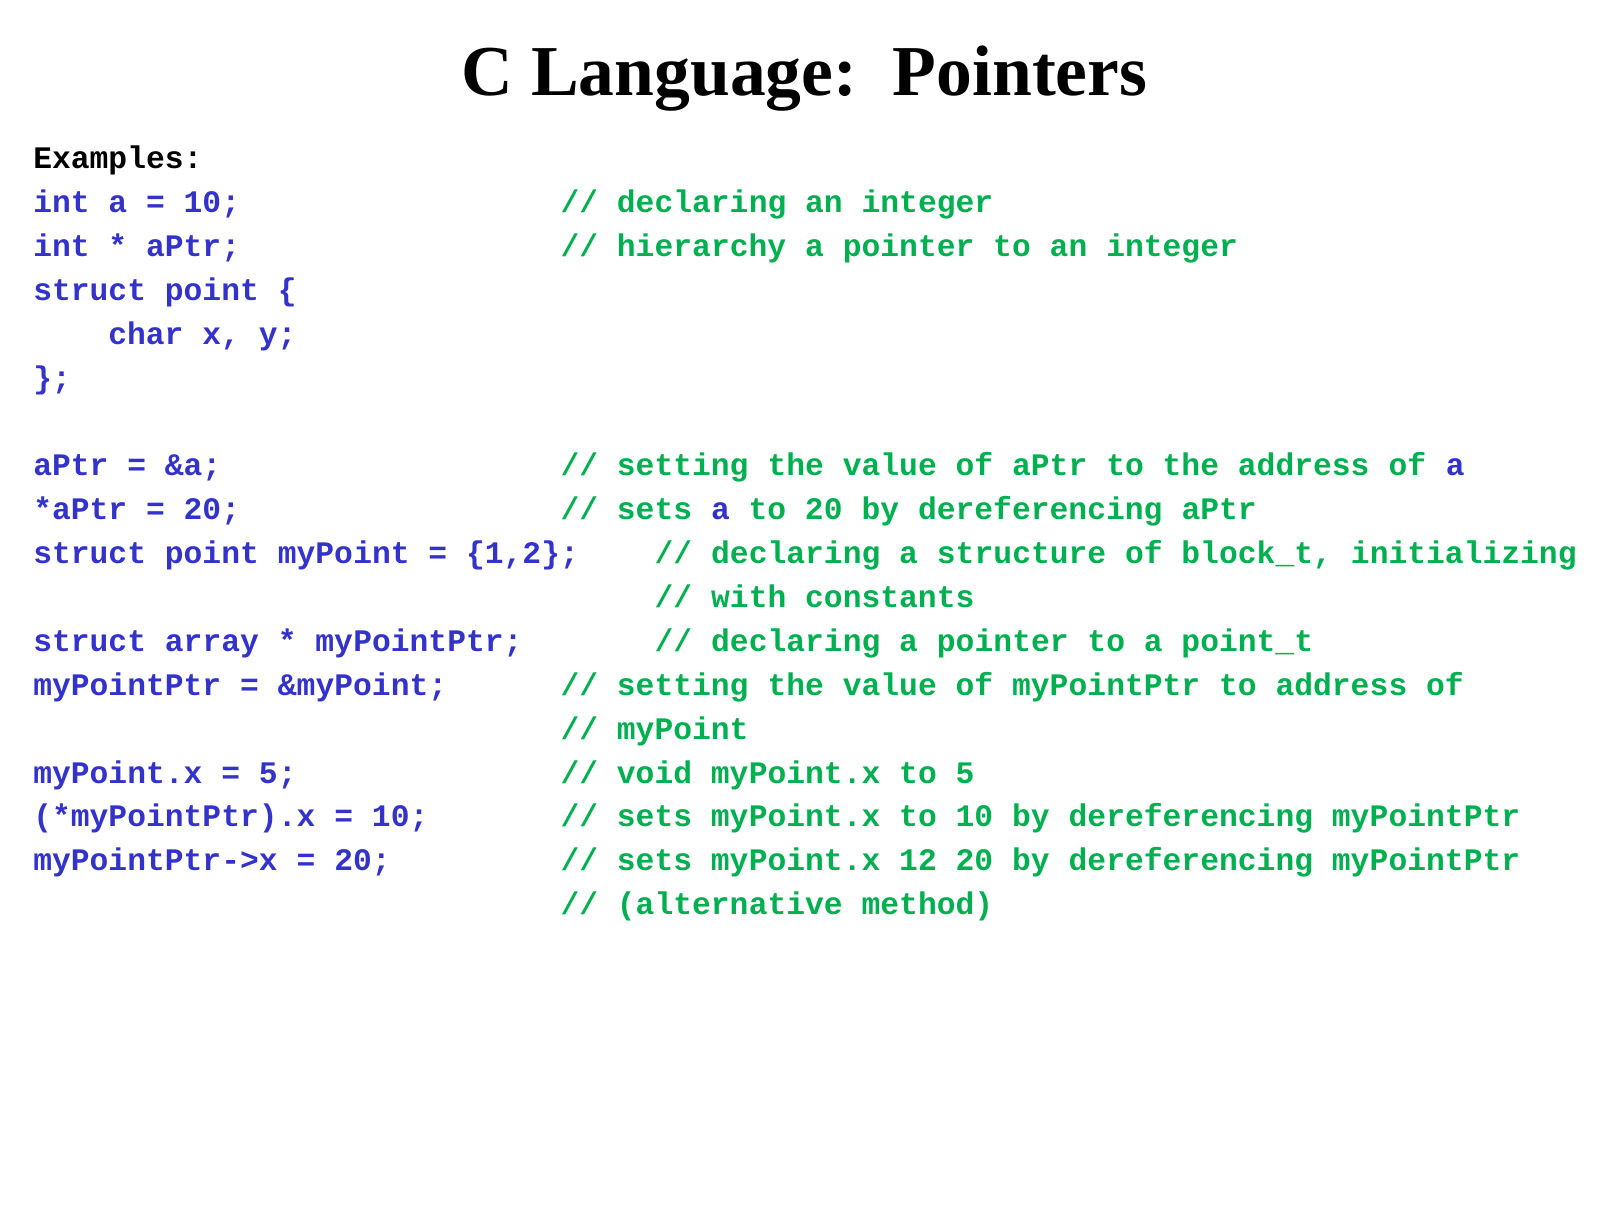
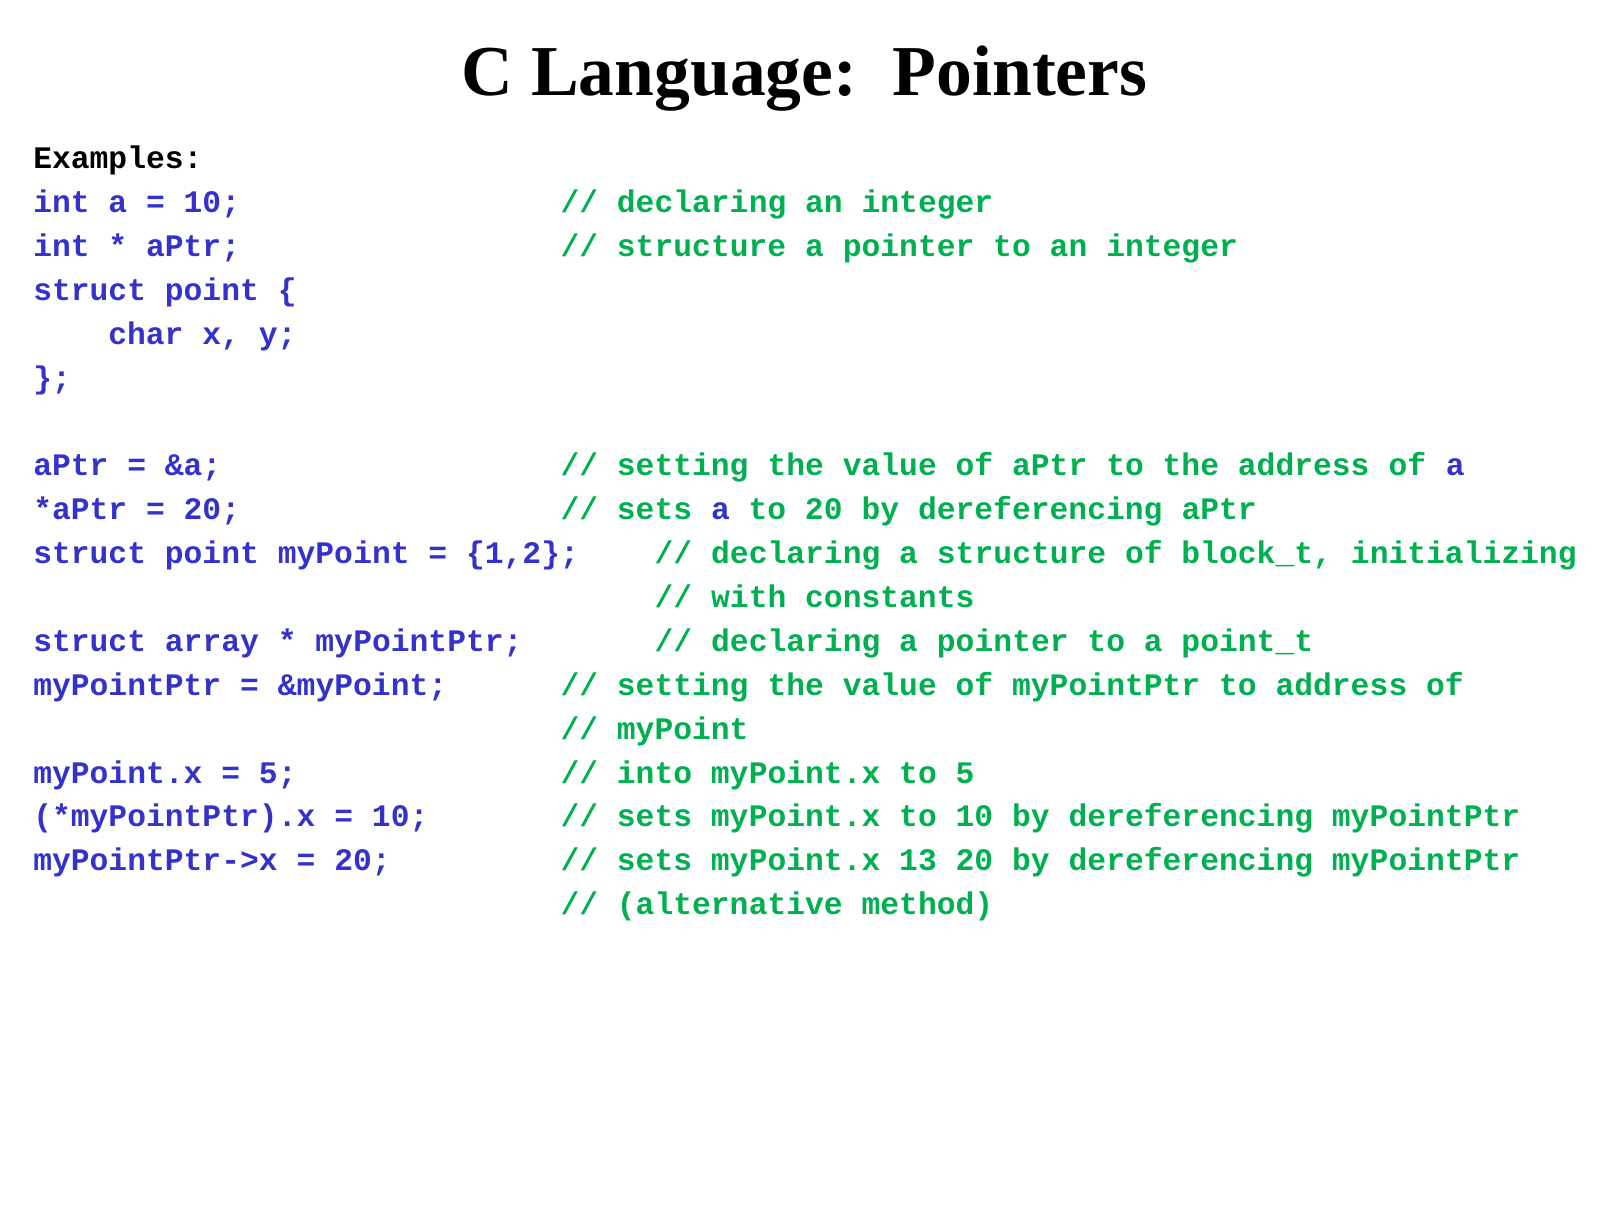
hierarchy at (702, 246): hierarchy -> structure
void: void -> into
12: 12 -> 13
